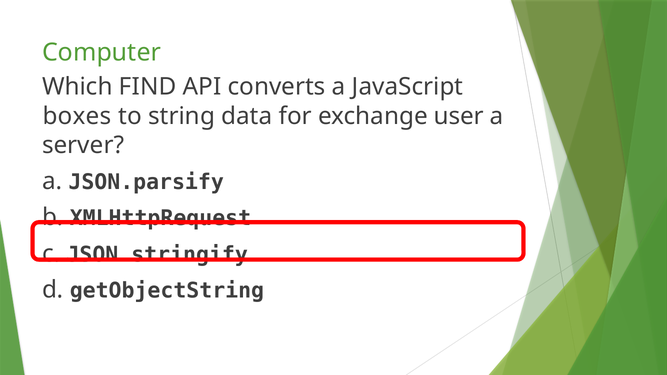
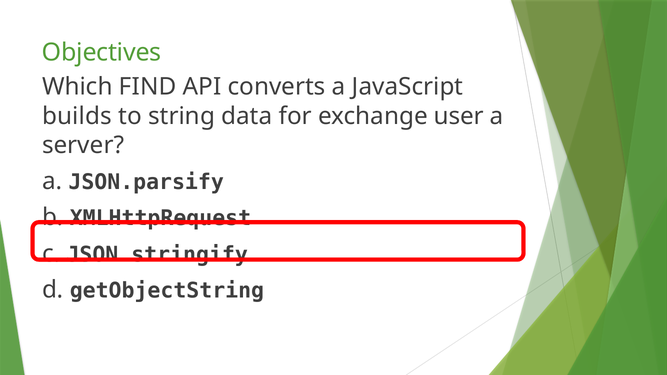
Computer: Computer -> Objectives
boxes: boxes -> builds
